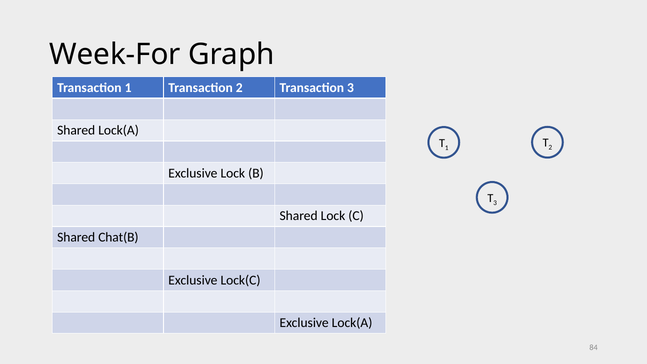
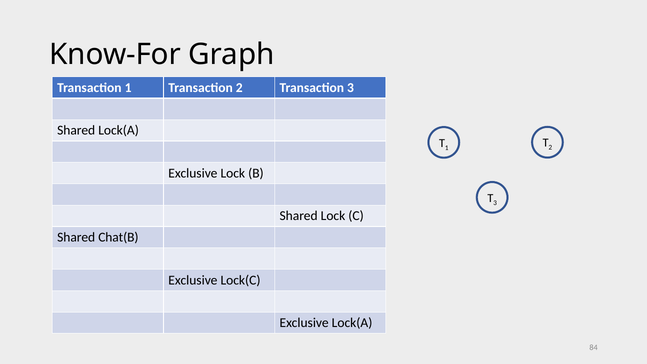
Week-For: Week-For -> Know-For
